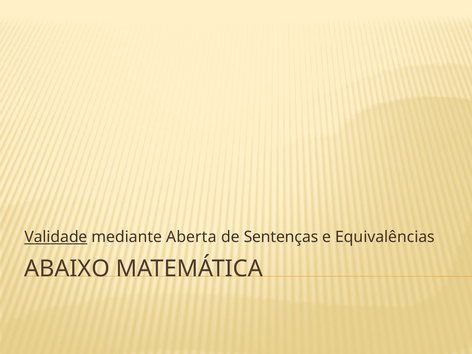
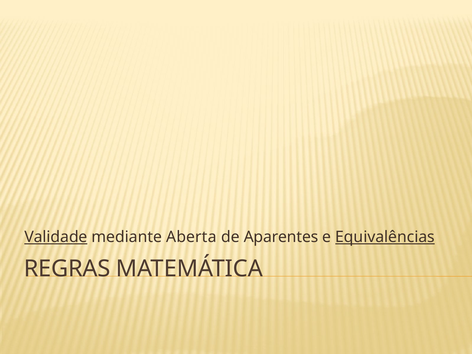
Sentenças: Sentenças -> Aparentes
Equivalências underline: none -> present
ABAIXO: ABAIXO -> REGRAS
